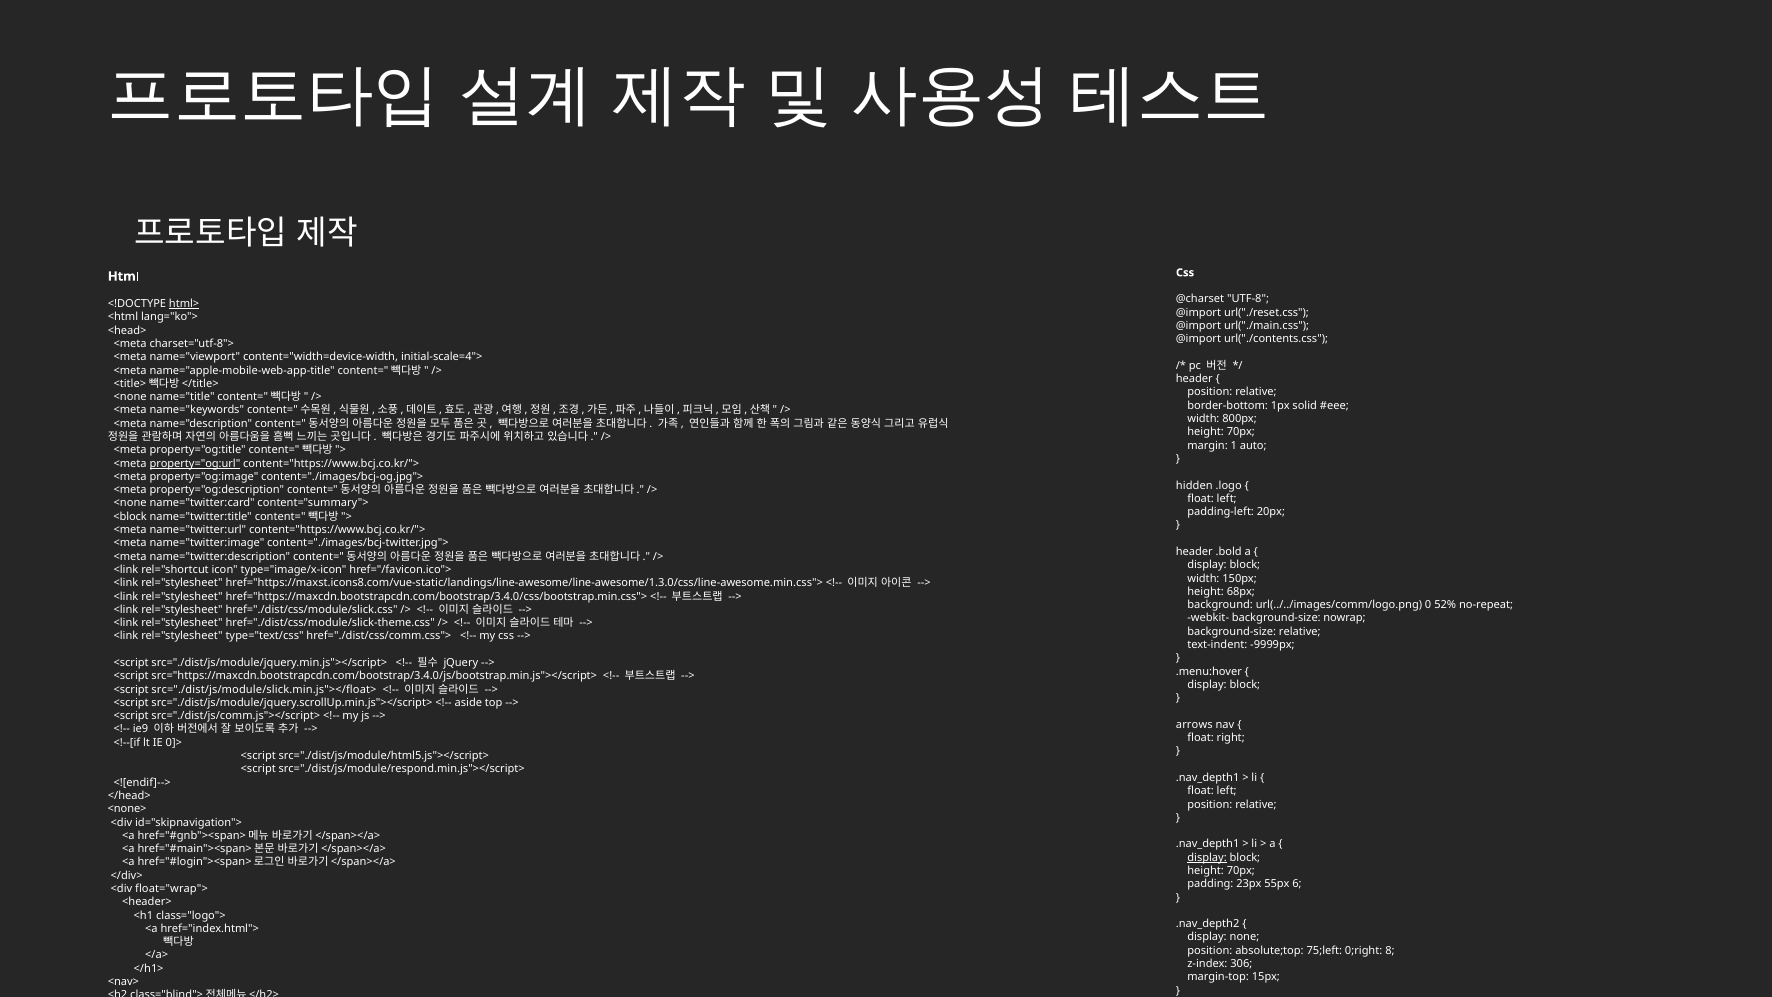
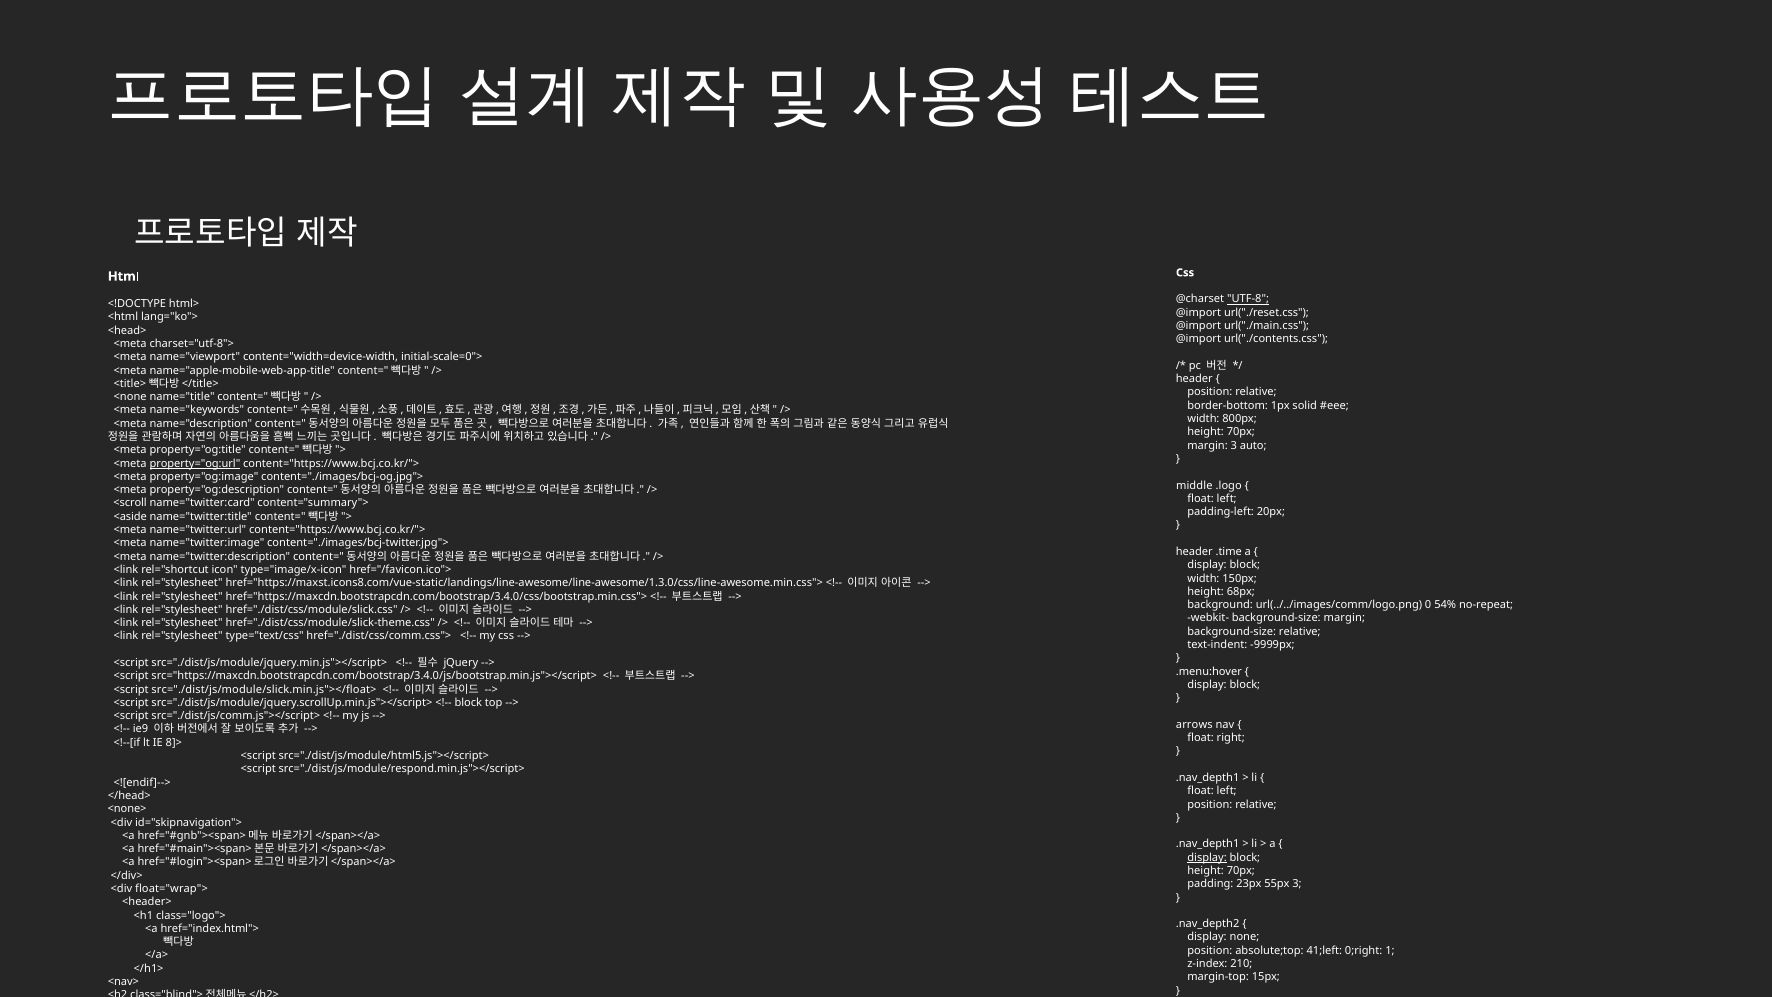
UTF-8 underline: none -> present
html> underline: present -> none
initial-scale=4">: initial-scale=4"> -> initial-scale=0">
margin 1: 1 -> 3
hidden at (1194, 485): hidden -> middle
<none at (130, 503): <none -> <scroll
<block: <block -> <aside
.bold: .bold -> .time
52%: 52% -> 54%
background-size nowrap: nowrap -> margin
aside at (468, 703): aside -> block
0]>: 0]> -> 8]>
55px 6: 6 -> 3
75;left: 75;left -> 41;left
8: 8 -> 1
306: 306 -> 210
